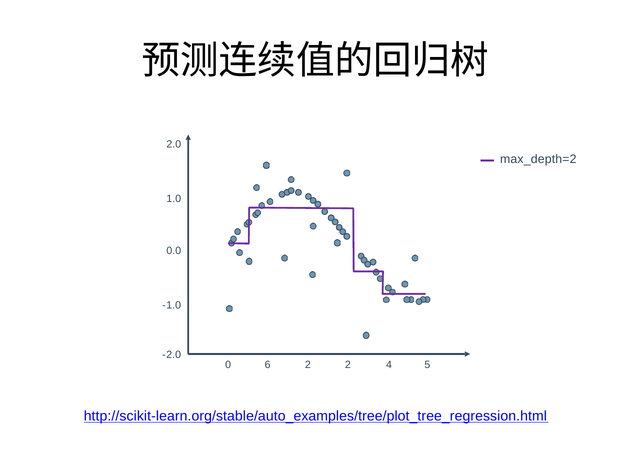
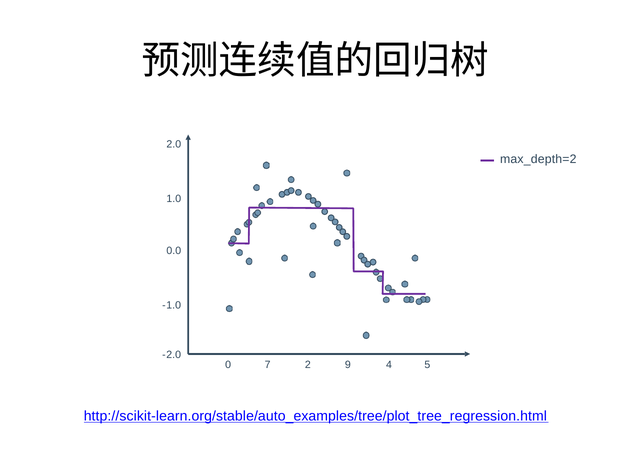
6: 6 -> 7
2 2: 2 -> 9
